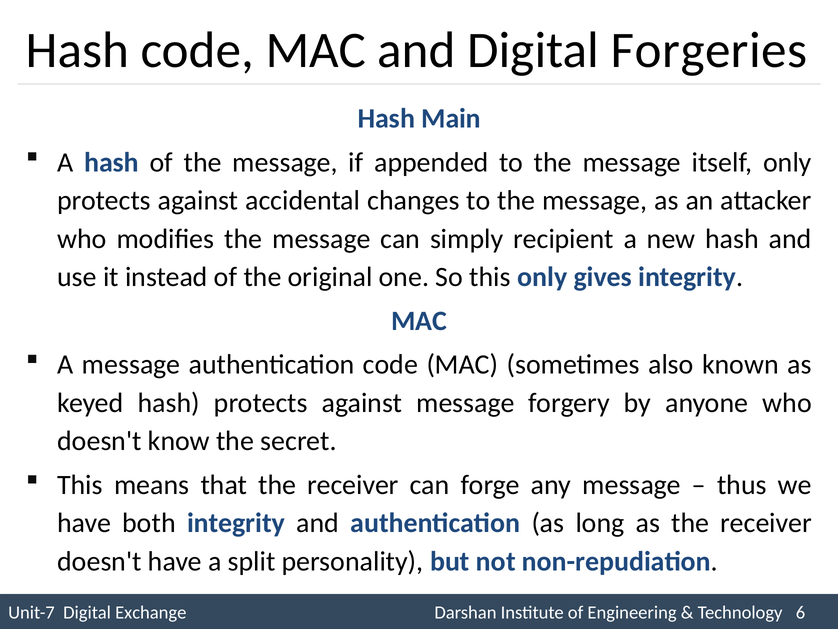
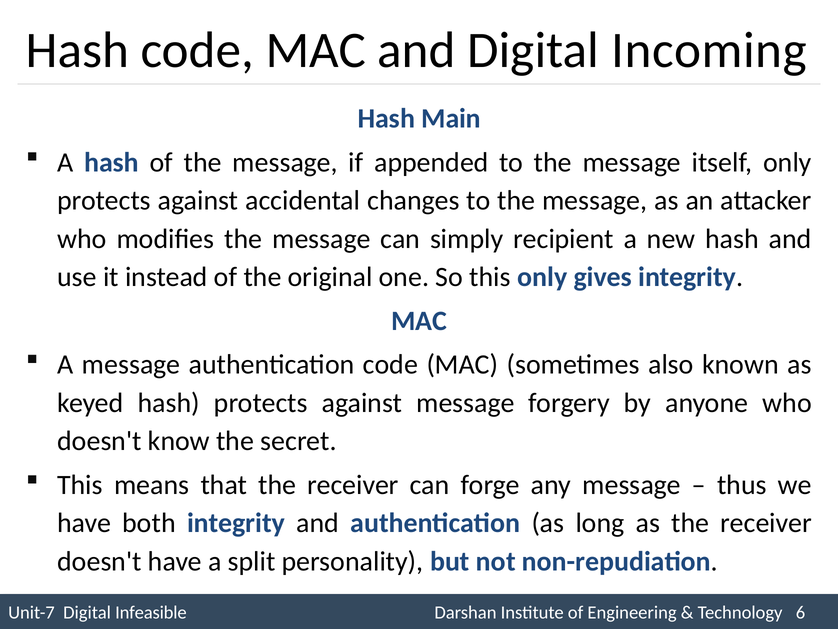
Forgeries: Forgeries -> Incoming
Exchange: Exchange -> Infeasible
